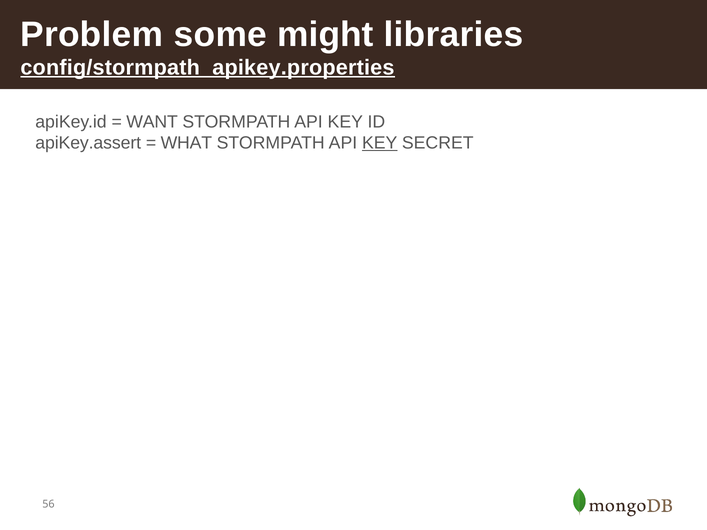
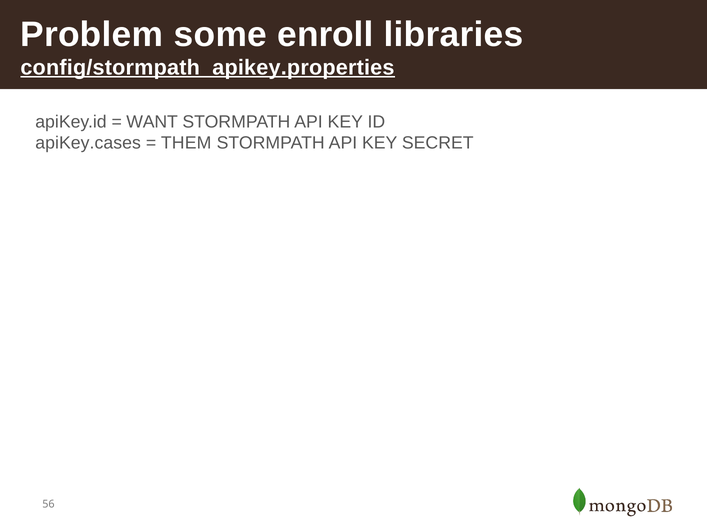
might: might -> enroll
apiKey.assert: apiKey.assert -> apiKey.cases
WHAT: WHAT -> THEM
KEY at (380, 143) underline: present -> none
